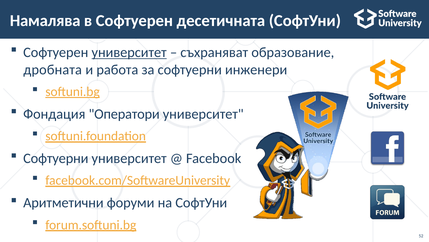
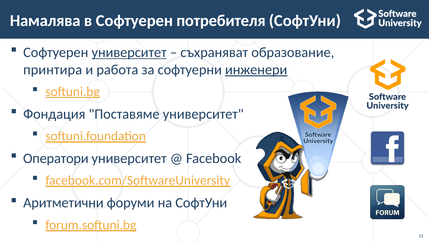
десетичната: десетичната -> потребителя
дробната: дробната -> принтира
инженери underline: none -> present
Оператори: Оператори -> Поставяме
Софтуерни at (56, 158): Софтуерни -> Оператори
